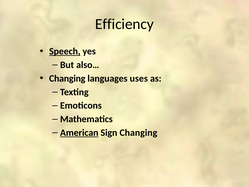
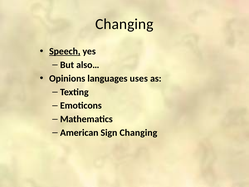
Efficiency at (124, 24): Efficiency -> Changing
Changing at (67, 78): Changing -> Opinions
American underline: present -> none
